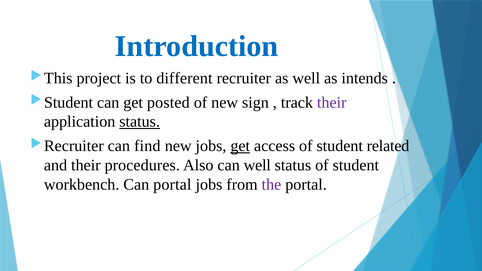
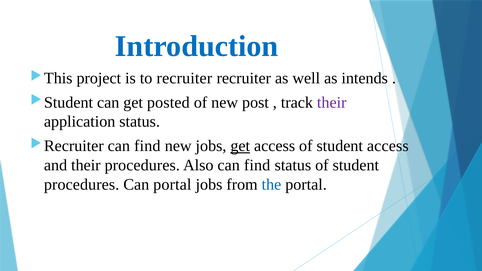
to different: different -> recruiter
sign: sign -> post
status at (140, 122) underline: present -> none
student related: related -> access
Also can well: well -> find
workbench at (82, 185): workbench -> procedures
the colour: purple -> blue
